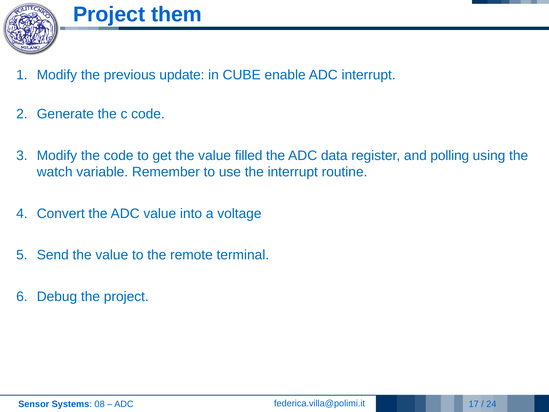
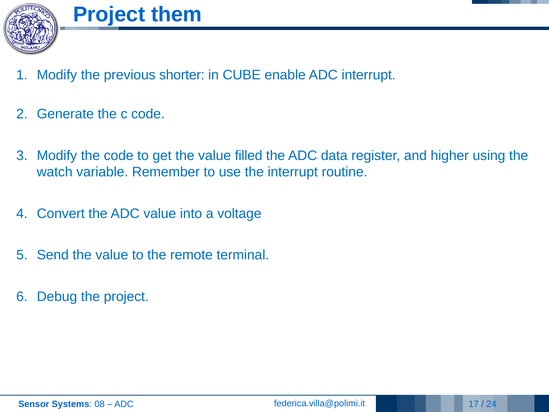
update: update -> shorter
polling: polling -> higher
